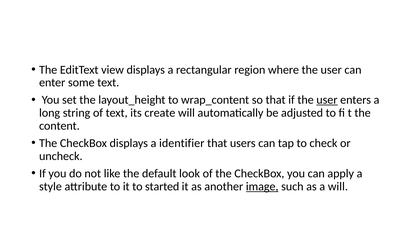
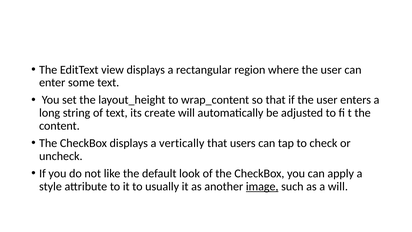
user at (327, 100) underline: present -> none
identifier: identifier -> vertically
started: started -> usually
